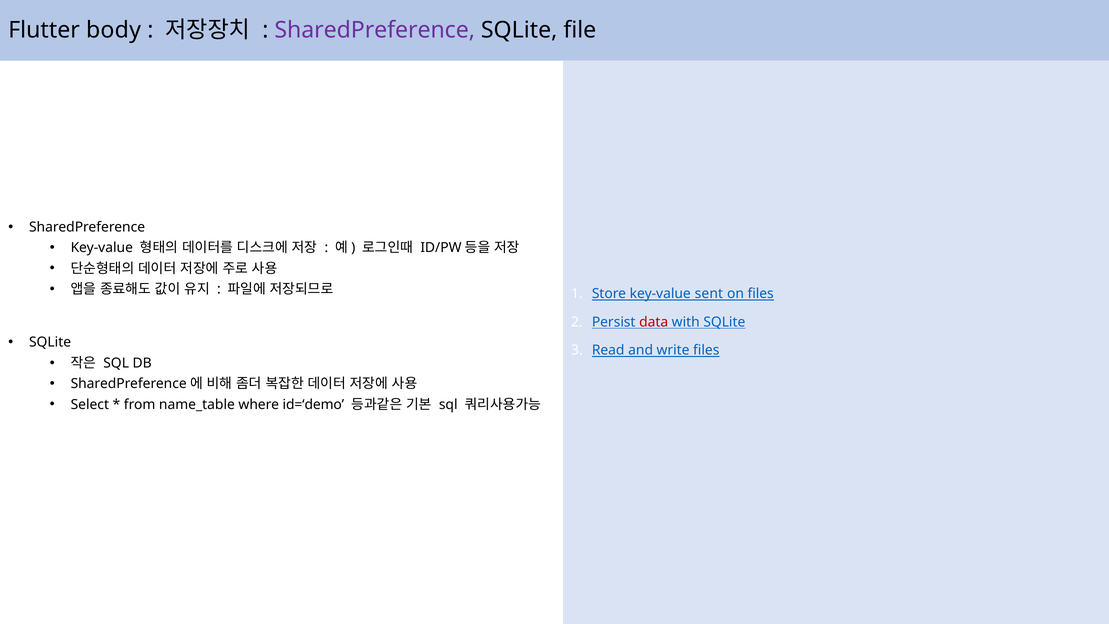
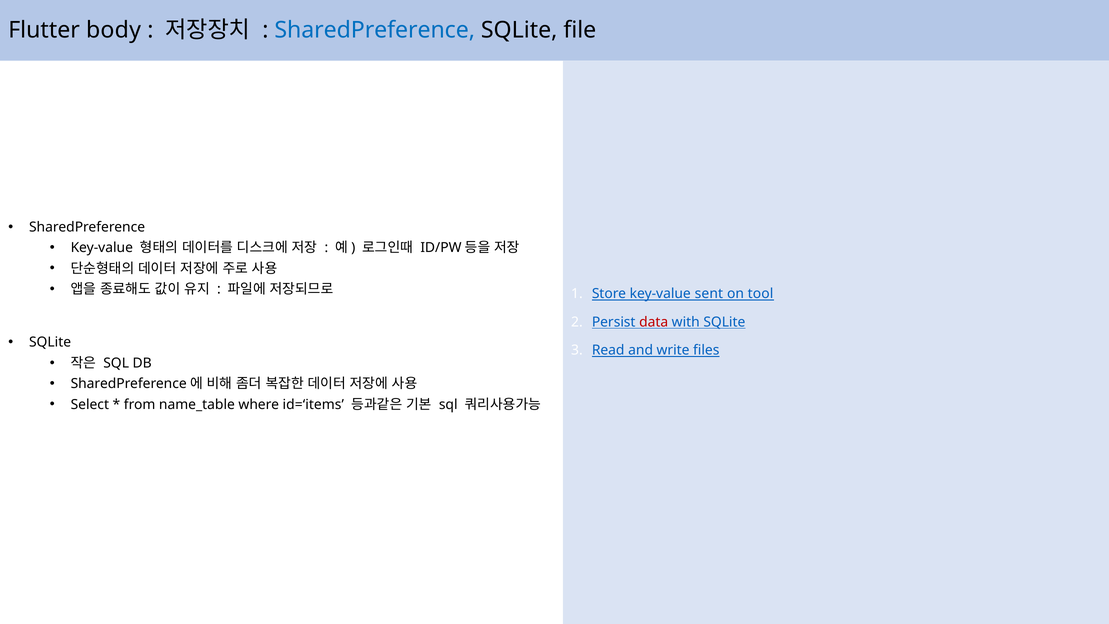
SharedPreference at (375, 30) colour: purple -> blue
on files: files -> tool
id=‘demo: id=‘demo -> id=‘items
